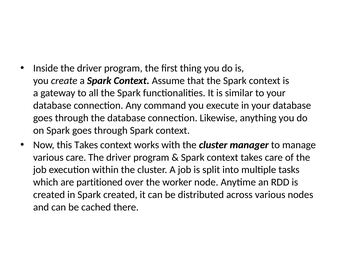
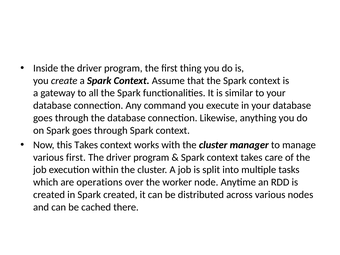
various care: care -> first
partitioned: partitioned -> operations
